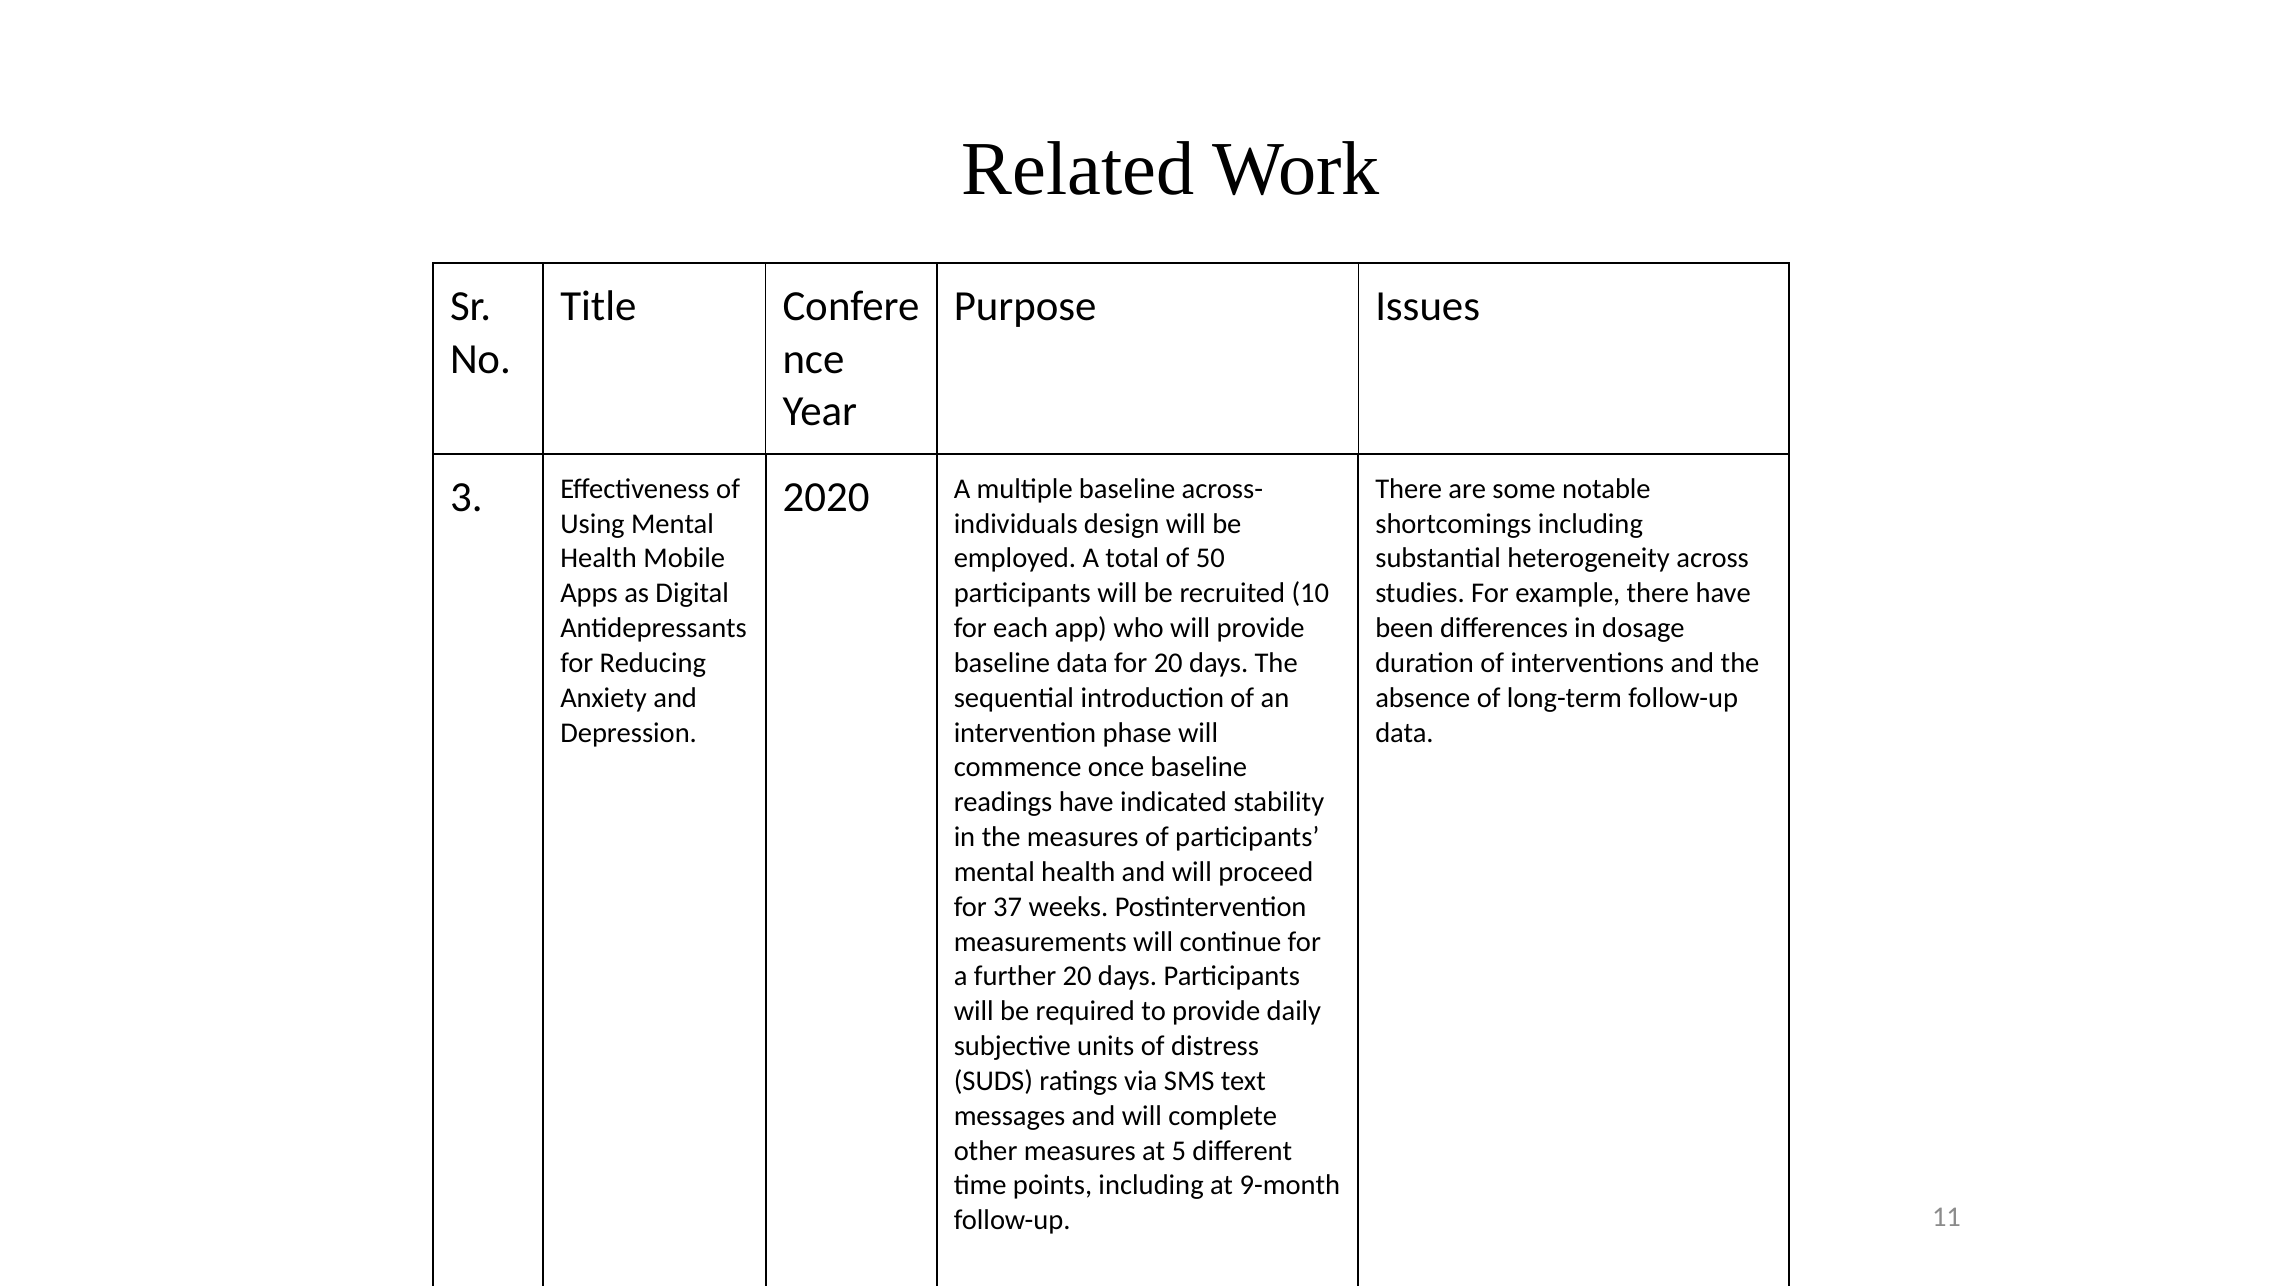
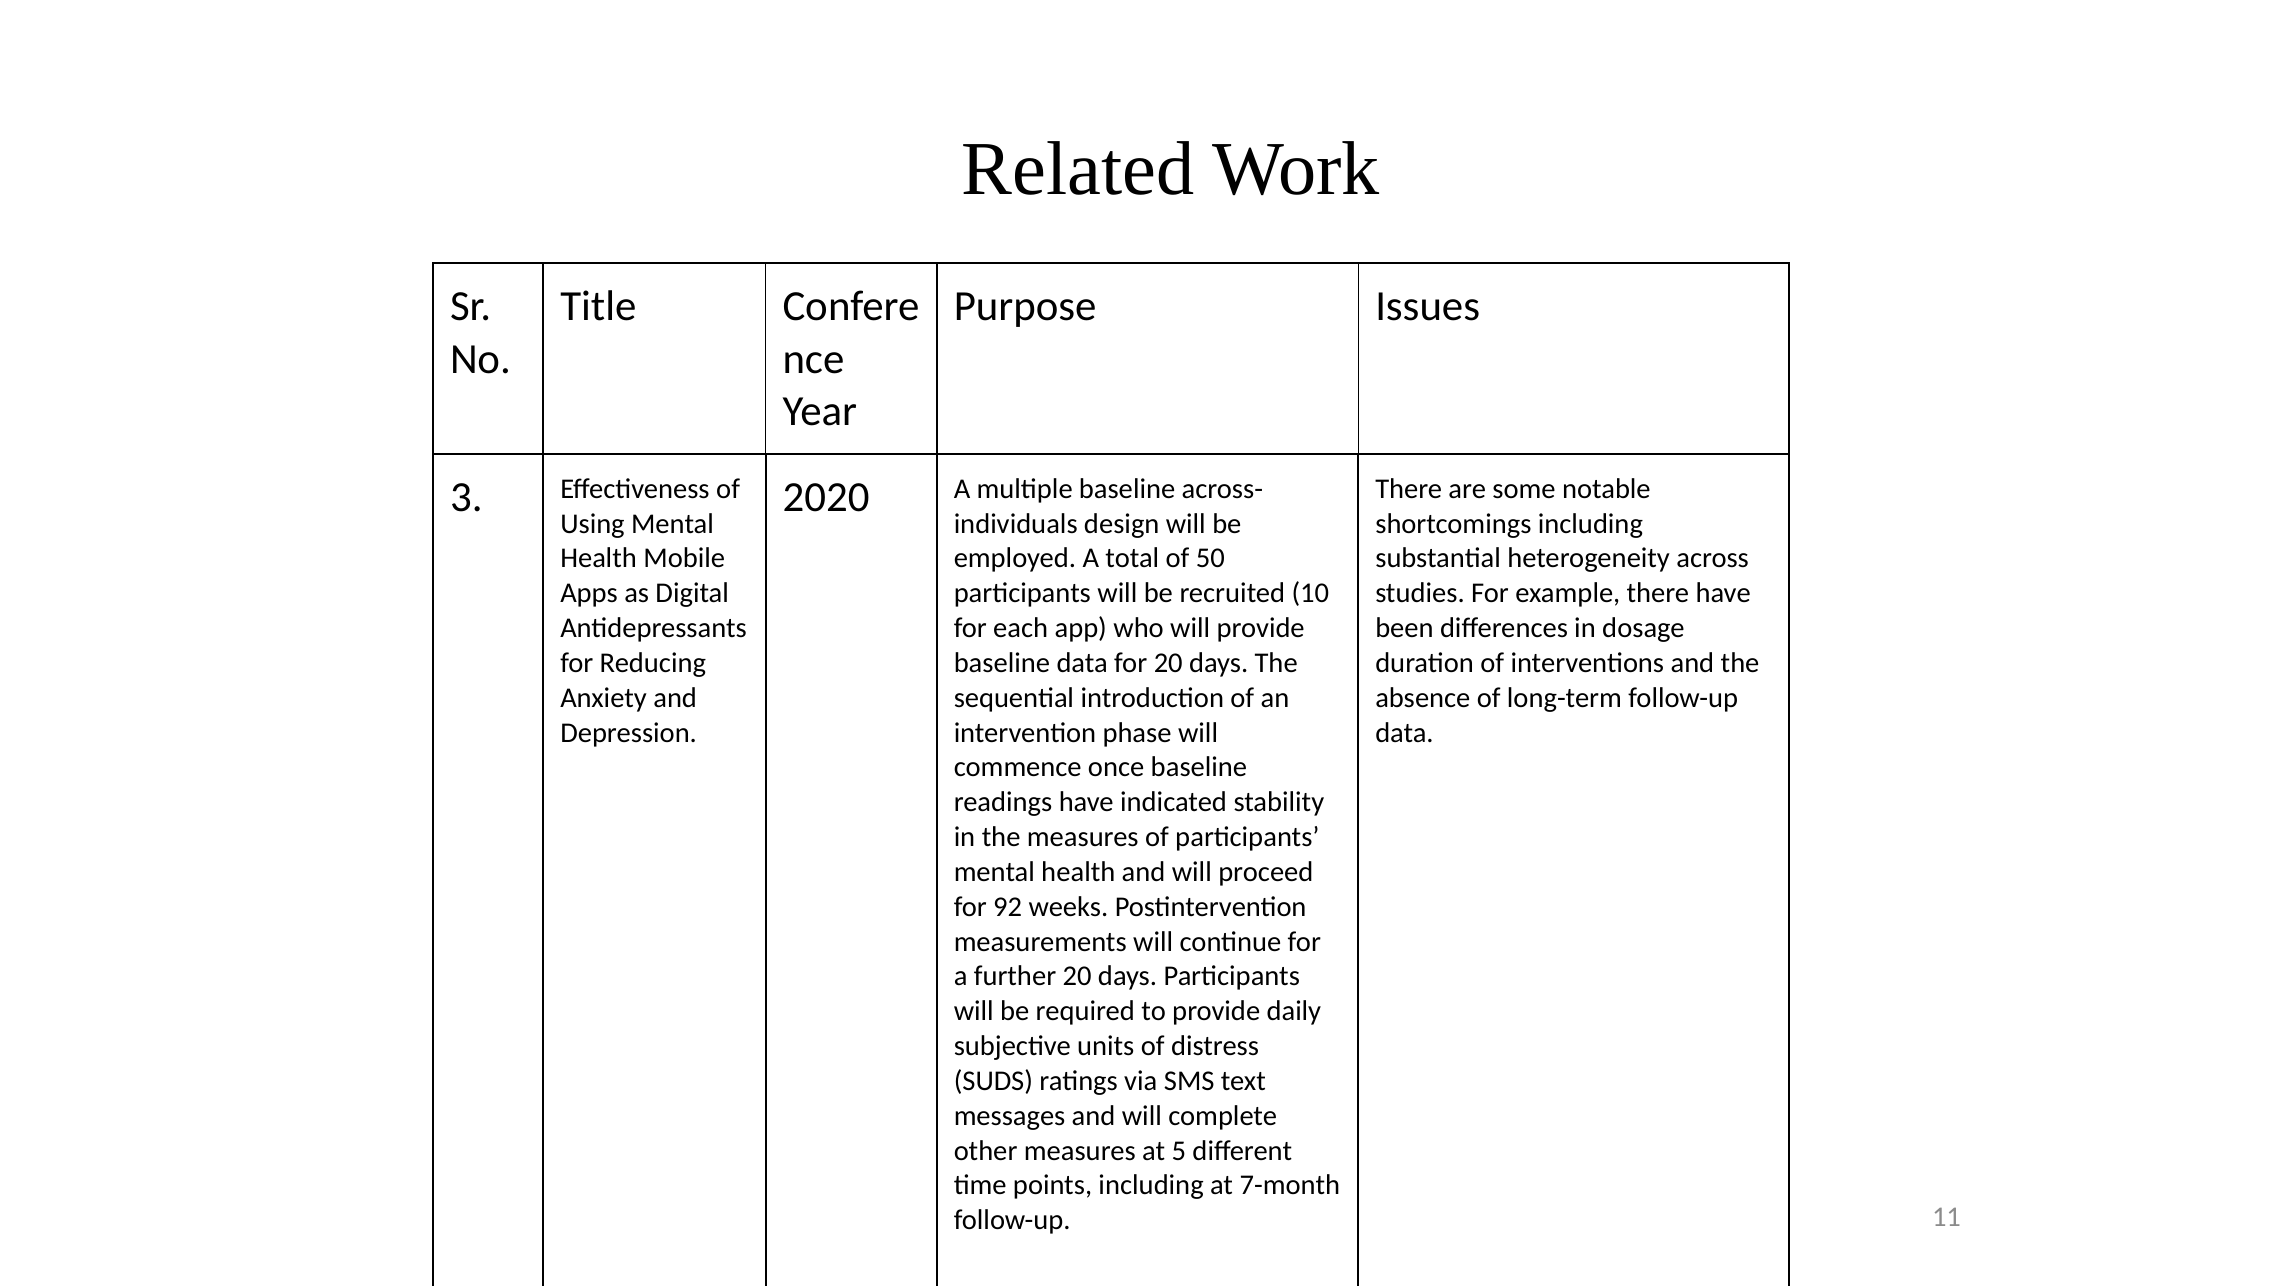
37: 37 -> 92
9-month: 9-month -> 7-month
